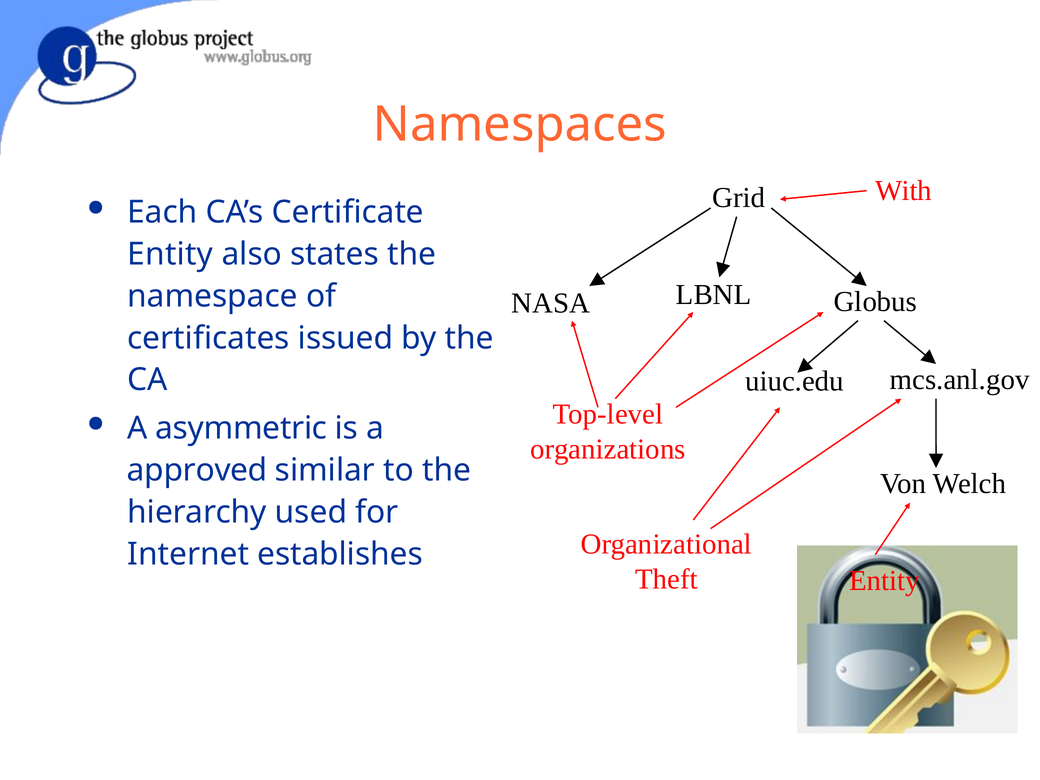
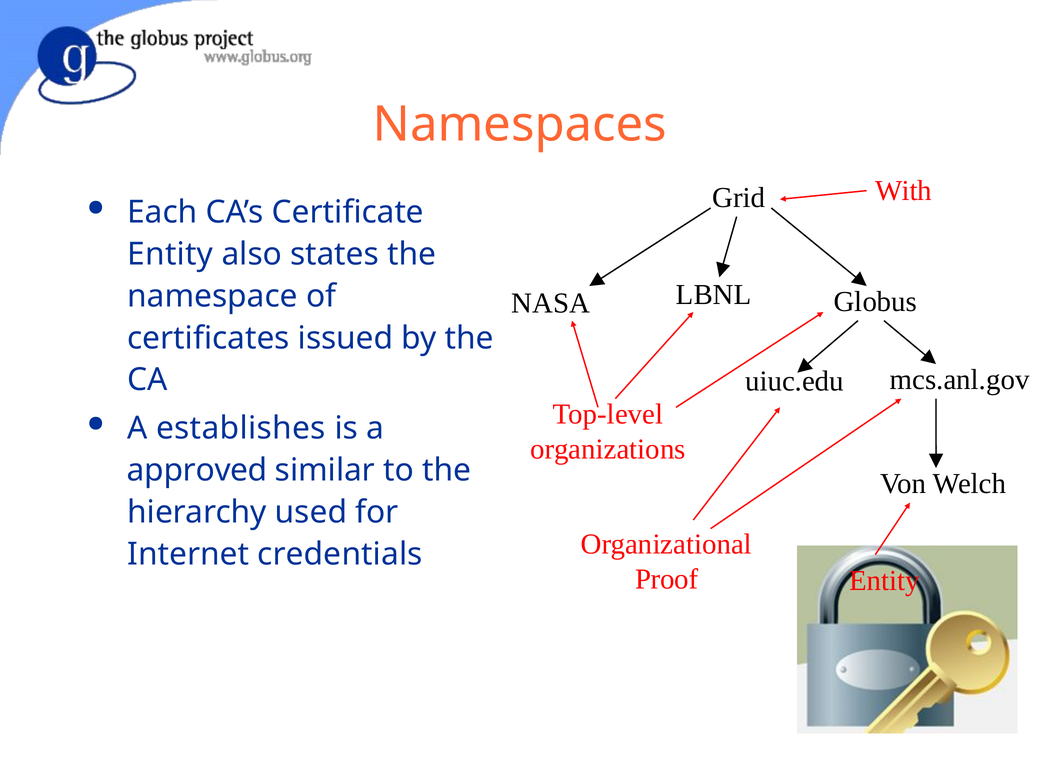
asymmetric: asymmetric -> establishes
establishes: establishes -> credentials
Theft: Theft -> Proof
